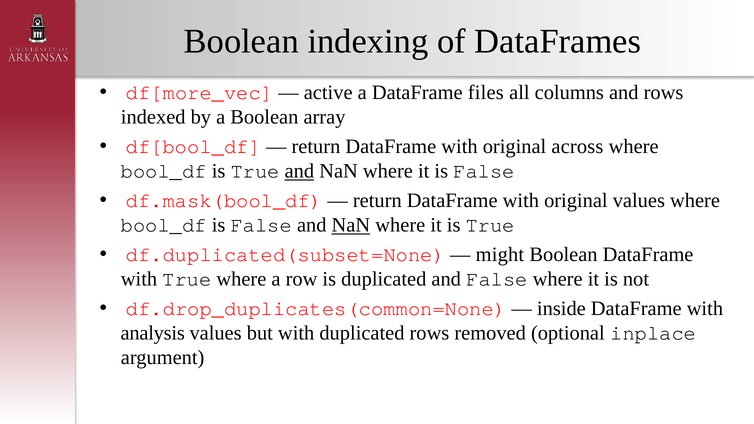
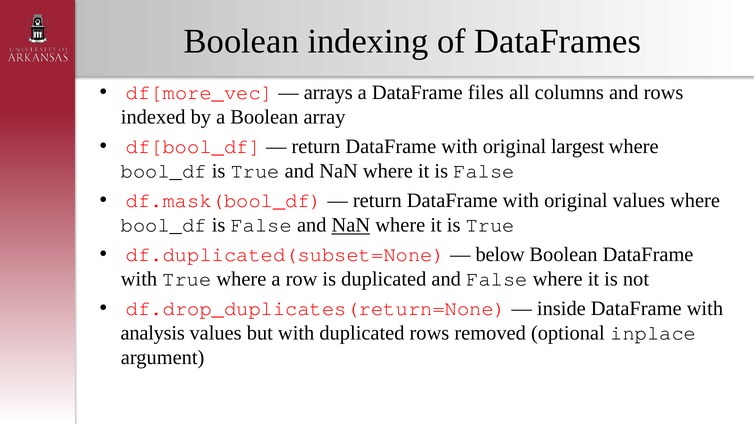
active: active -> arrays
across: across -> largest
and at (299, 171) underline: present -> none
might: might -> below
df.drop_duplicates(common=None: df.drop_duplicates(common=None -> df.drop_duplicates(return=None
